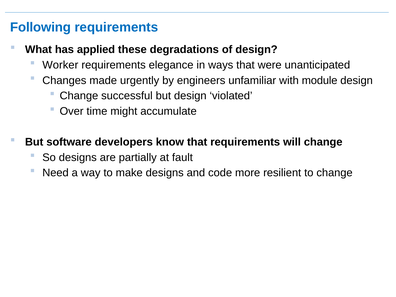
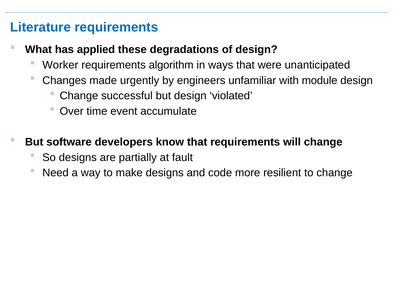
Following: Following -> Literature
elegance: elegance -> algorithm
might: might -> event
